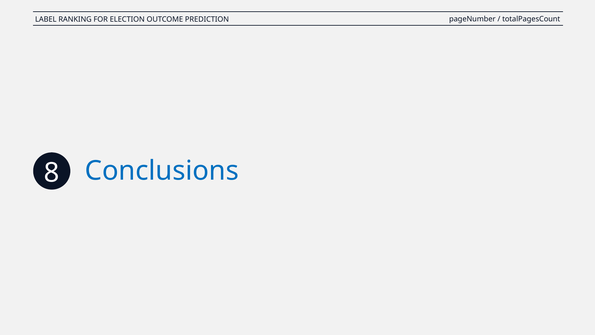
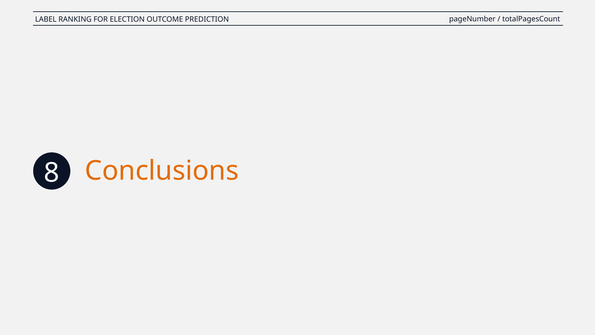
Conclusions colour: blue -> orange
